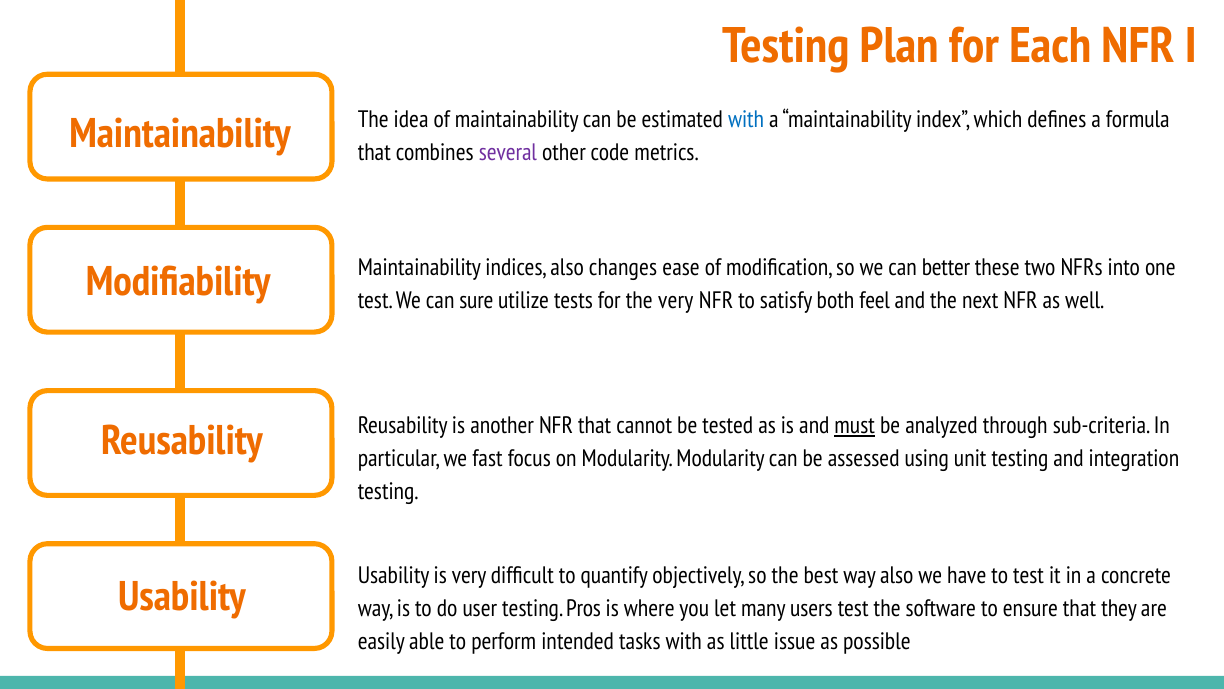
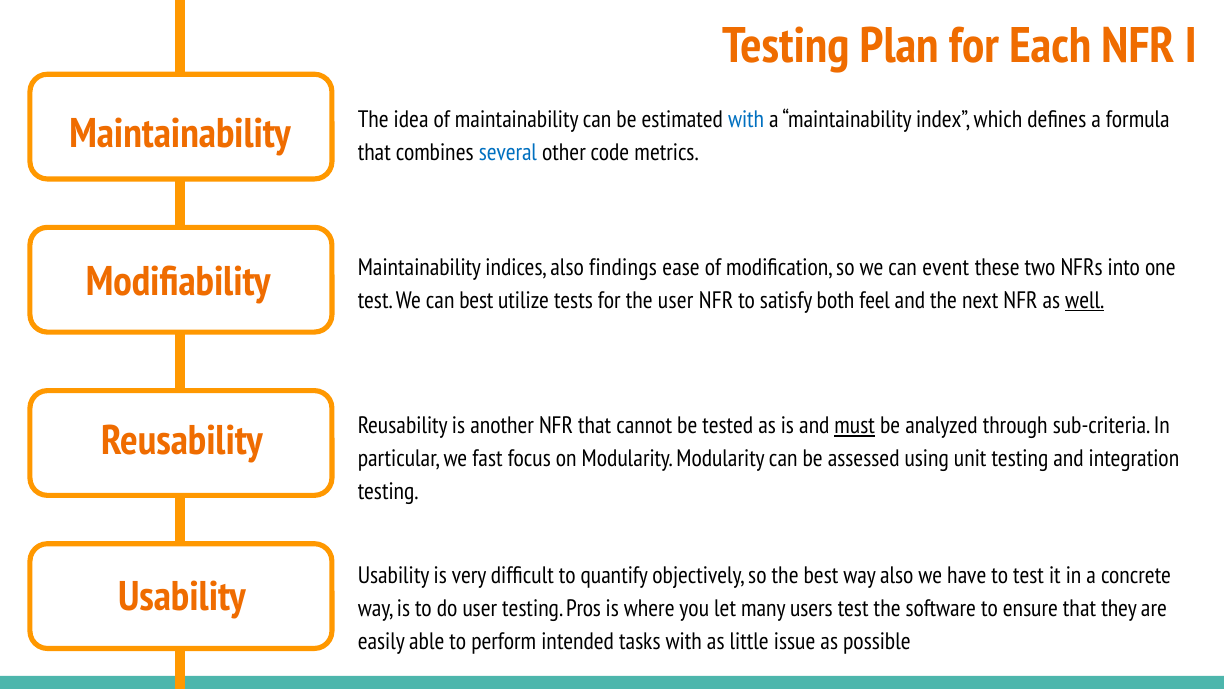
several colour: purple -> blue
changes: changes -> findings
better: better -> event
can sure: sure -> best
the very: very -> user
well underline: none -> present
